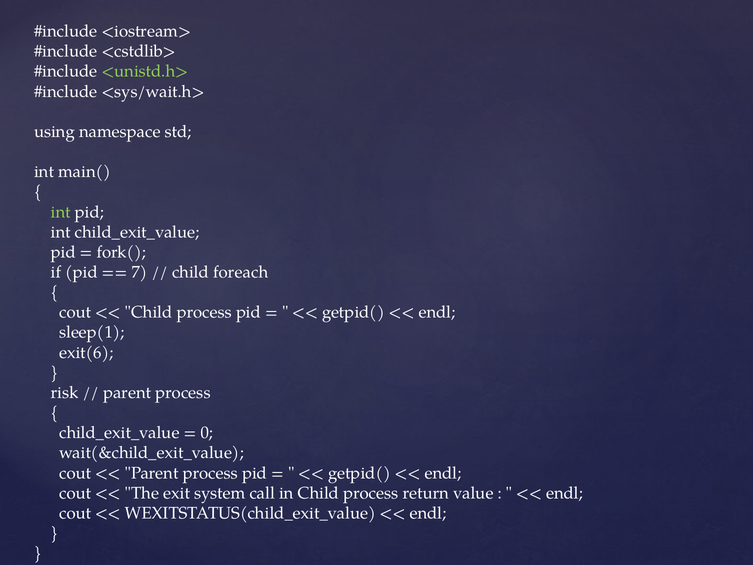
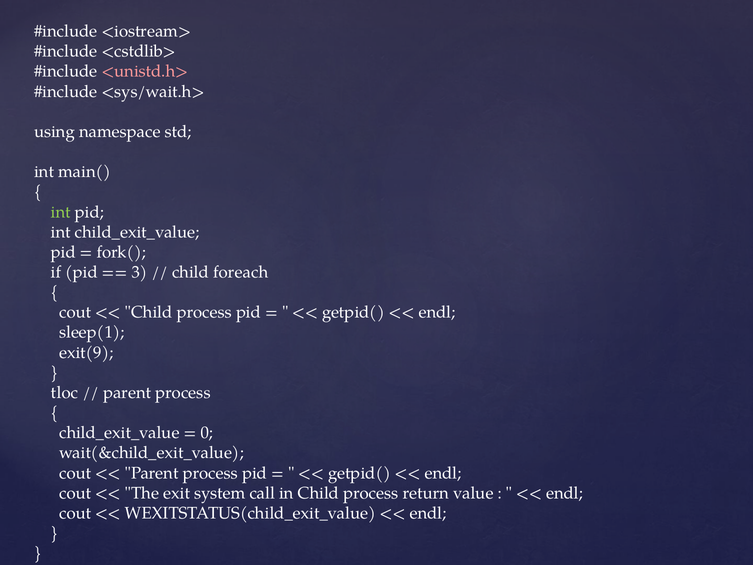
<unistd.h> colour: light green -> pink
7: 7 -> 3
exit(6: exit(6 -> exit(9
risk: risk -> tloc
